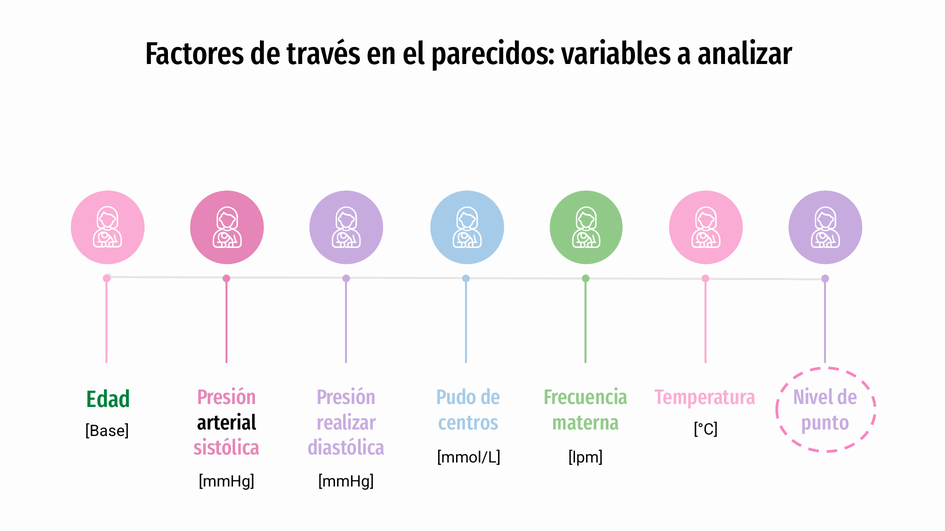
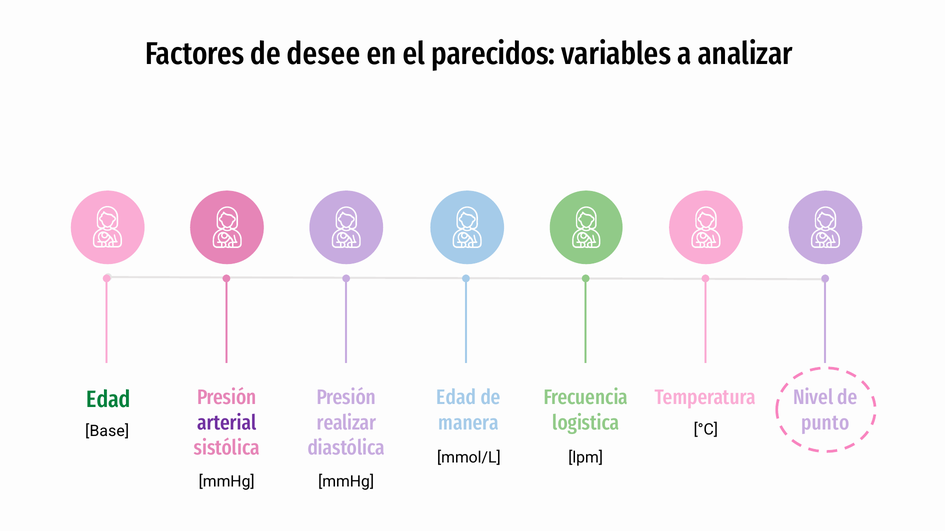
través: través -> desee
Pudo at (457, 398): Pudo -> Edad
arterial colour: black -> purple
centros: centros -> manera
materna: materna -> logistica
